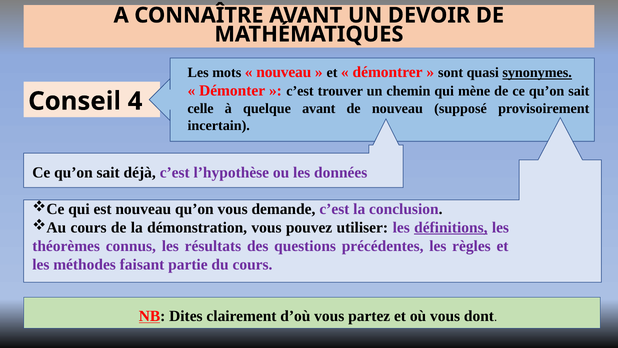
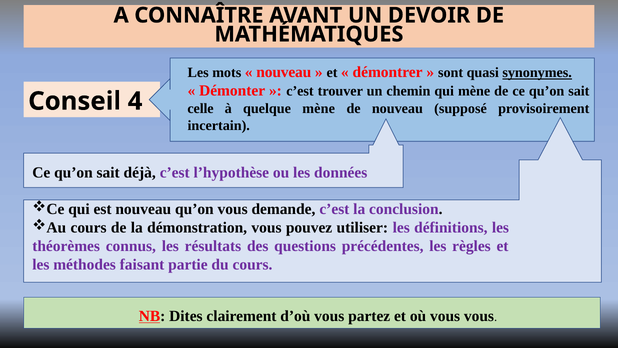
quelque avant: avant -> mène
définitions underline: present -> none
vous dont: dont -> vous
